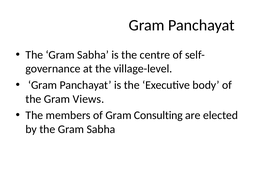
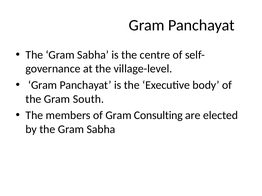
Views: Views -> South
